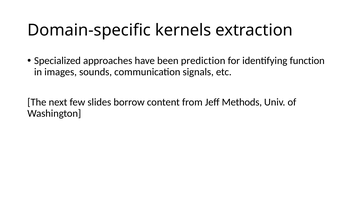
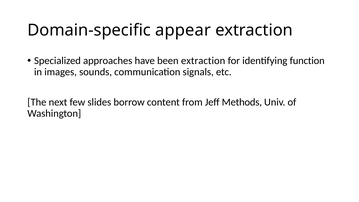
kernels: kernels -> appear
been prediction: prediction -> extraction
